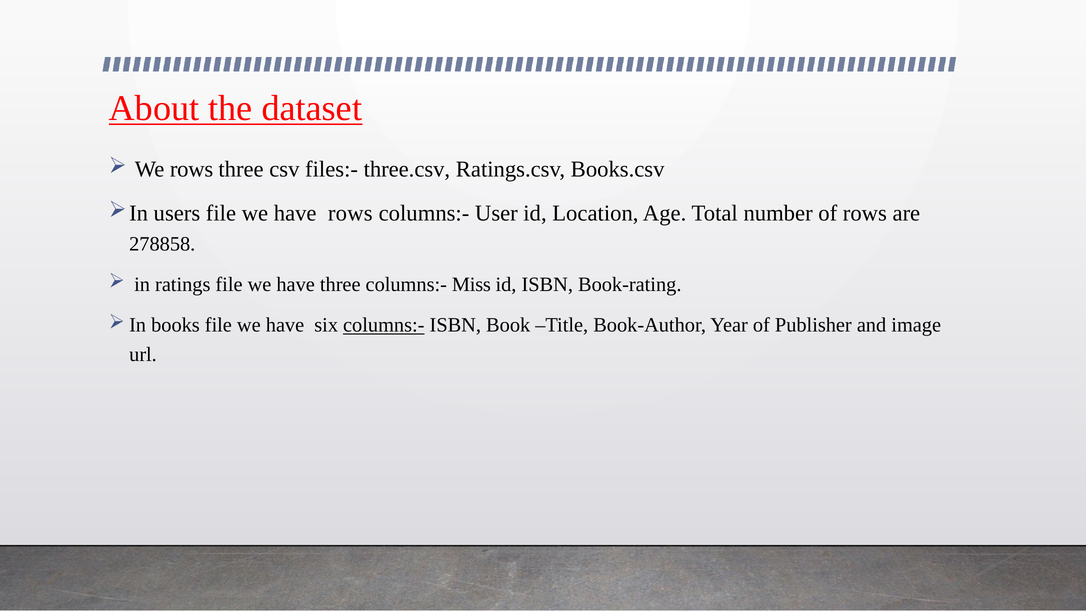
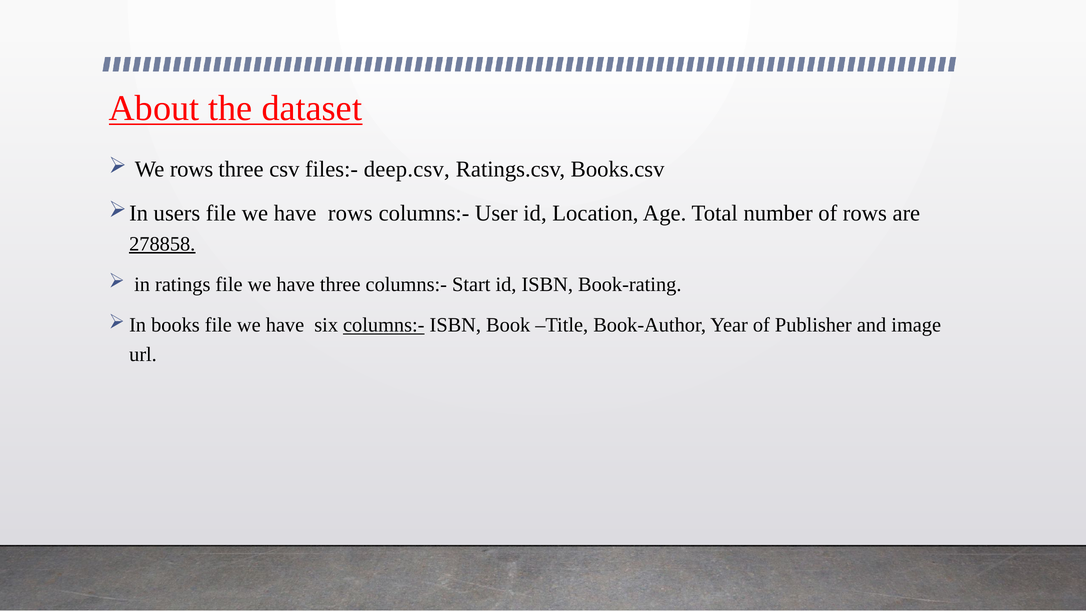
three.csv: three.csv -> deep.csv
278858 underline: none -> present
Miss: Miss -> Start
